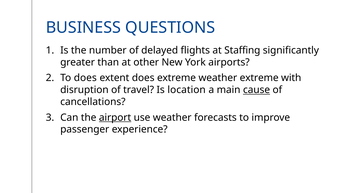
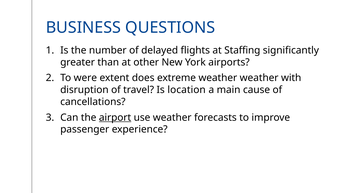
To does: does -> were
weather extreme: extreme -> weather
cause underline: present -> none
